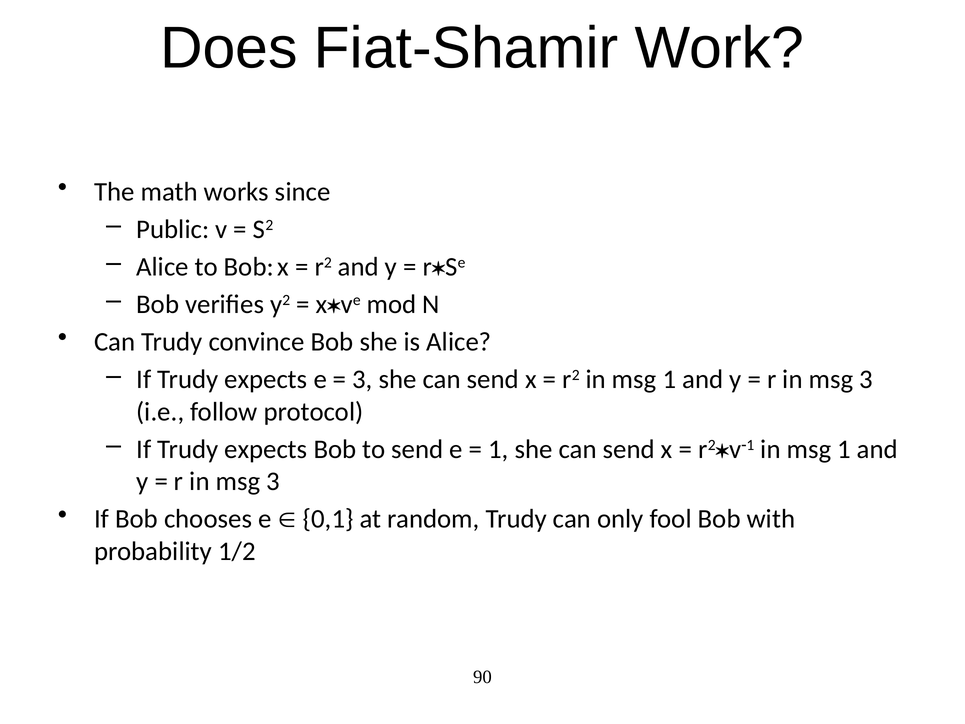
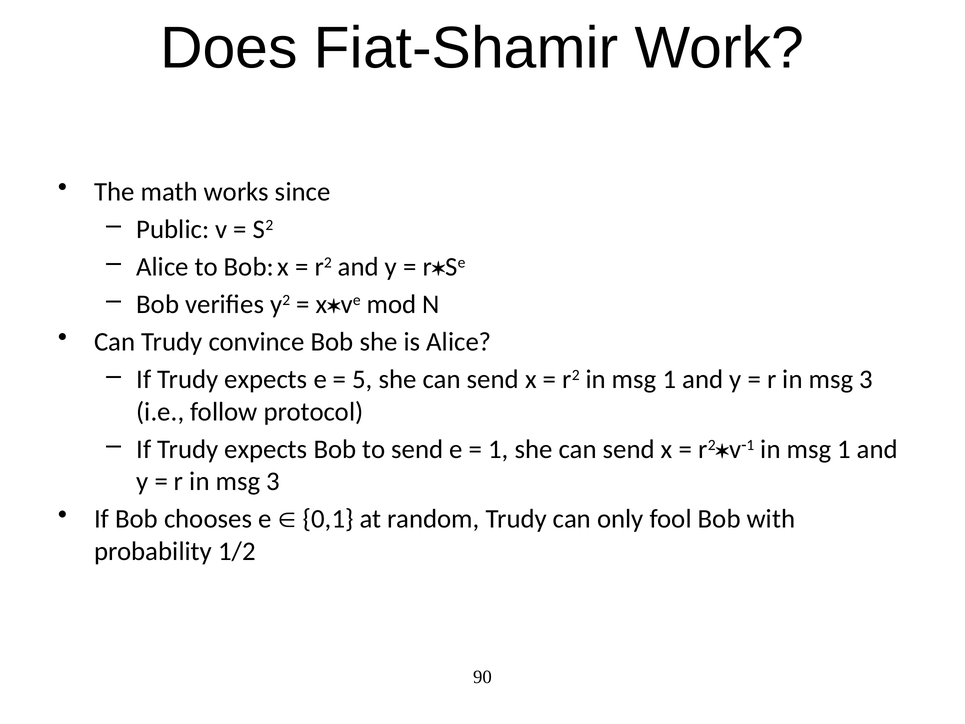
3 at (362, 379): 3 -> 5
